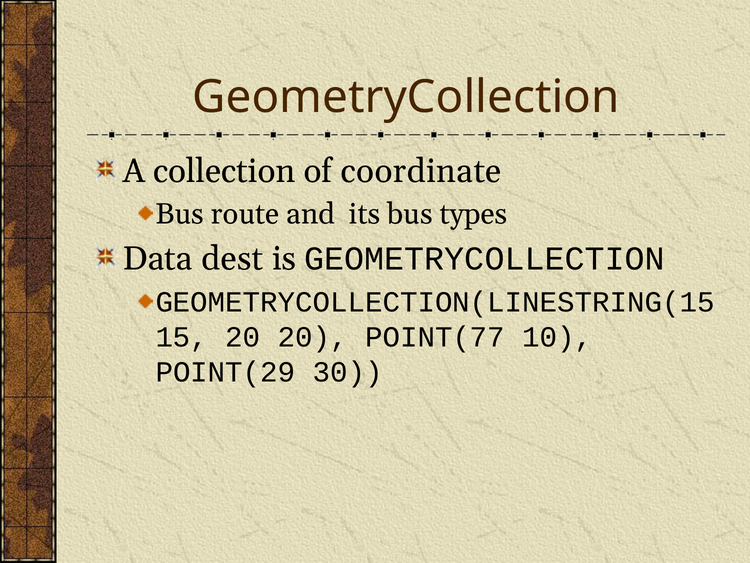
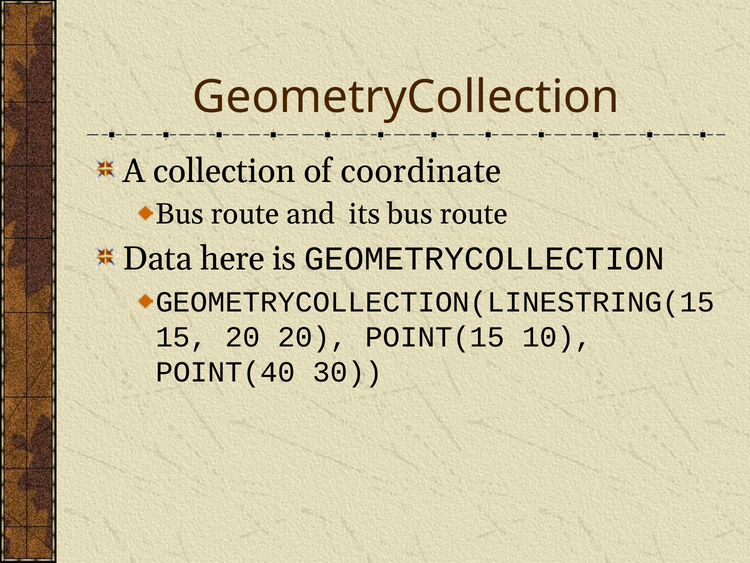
its bus types: types -> route
dest: dest -> here
POINT(77: POINT(77 -> POINT(15
POINT(29: POINT(29 -> POINT(40
